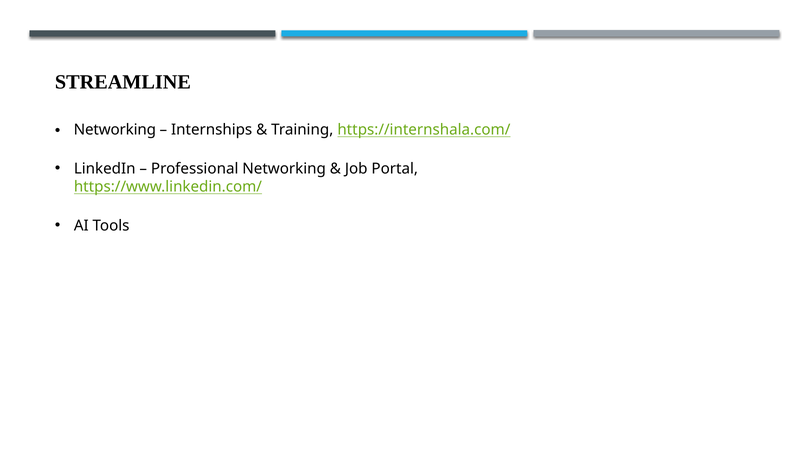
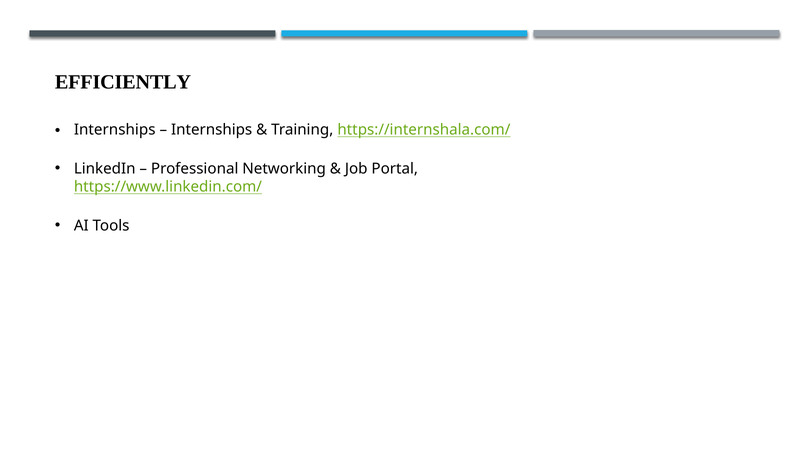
STREAMLINE: STREAMLINE -> EFFICIENTLY
Networking at (115, 130): Networking -> Internships
